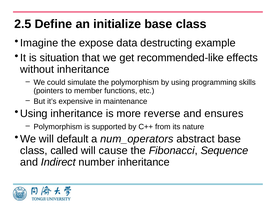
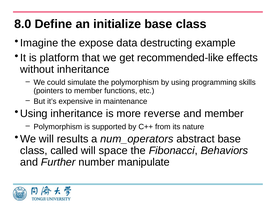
2.5: 2.5 -> 8.0
situation: situation -> platform
and ensures: ensures -> member
default: default -> results
cause: cause -> space
Sequence: Sequence -> Behaviors
Indirect: Indirect -> Further
number inheritance: inheritance -> manipulate
